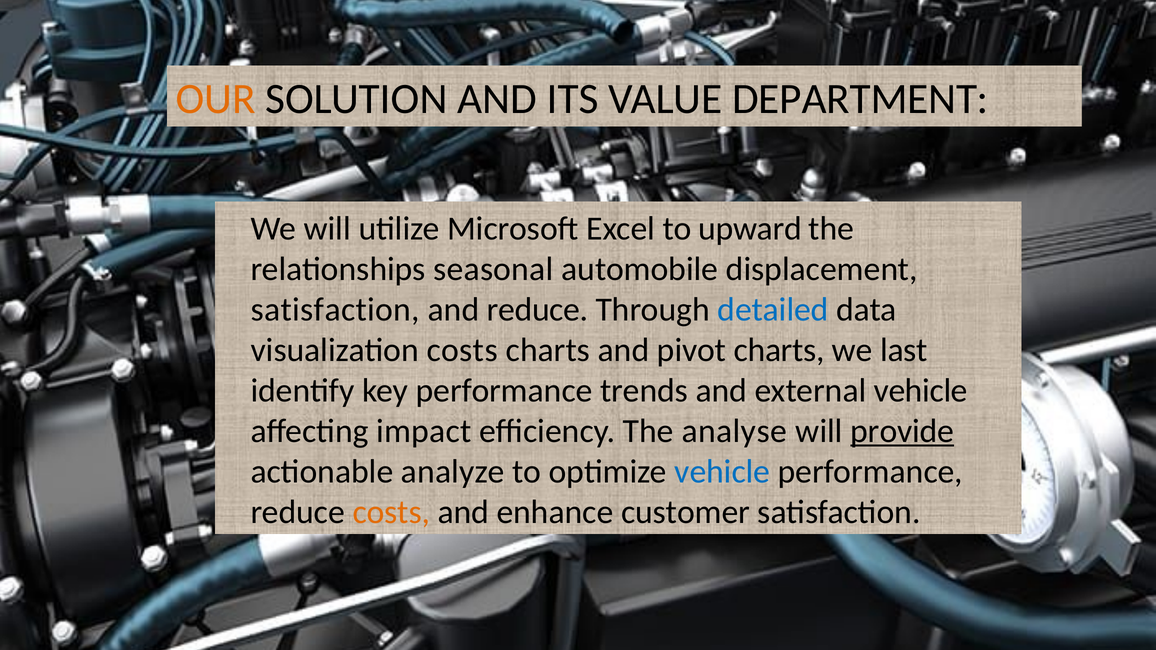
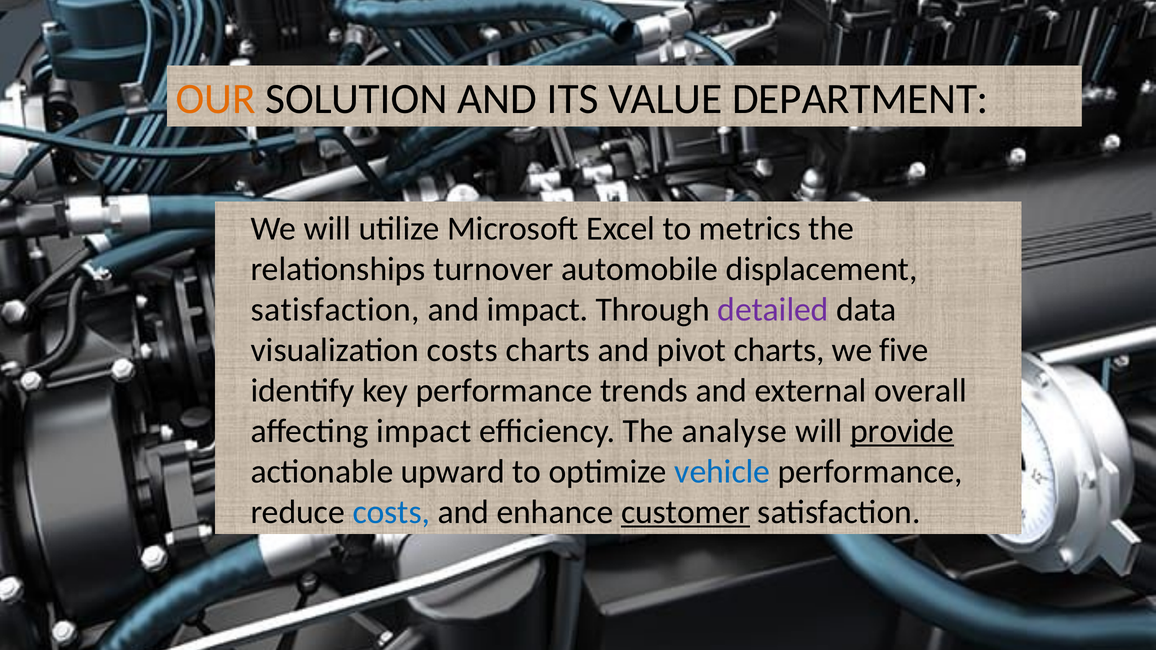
upward: upward -> metrics
seasonal: seasonal -> turnover
and reduce: reduce -> impact
detailed colour: blue -> purple
last: last -> five
external vehicle: vehicle -> overall
analyze: analyze -> upward
costs at (391, 512) colour: orange -> blue
customer underline: none -> present
